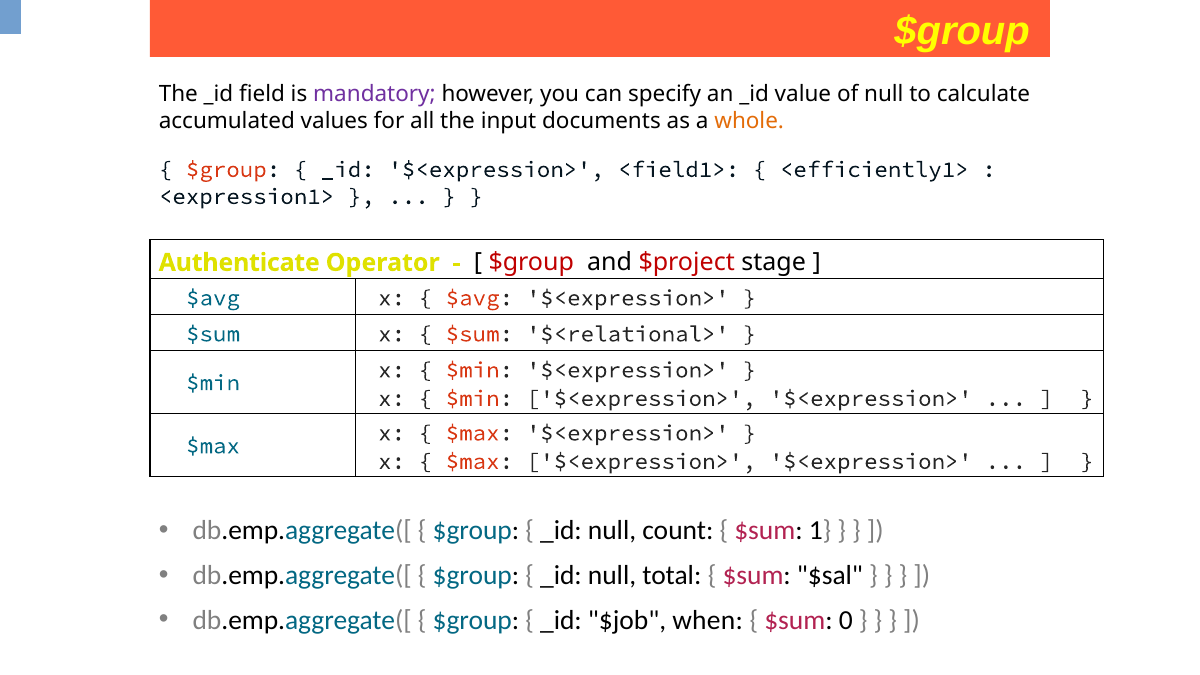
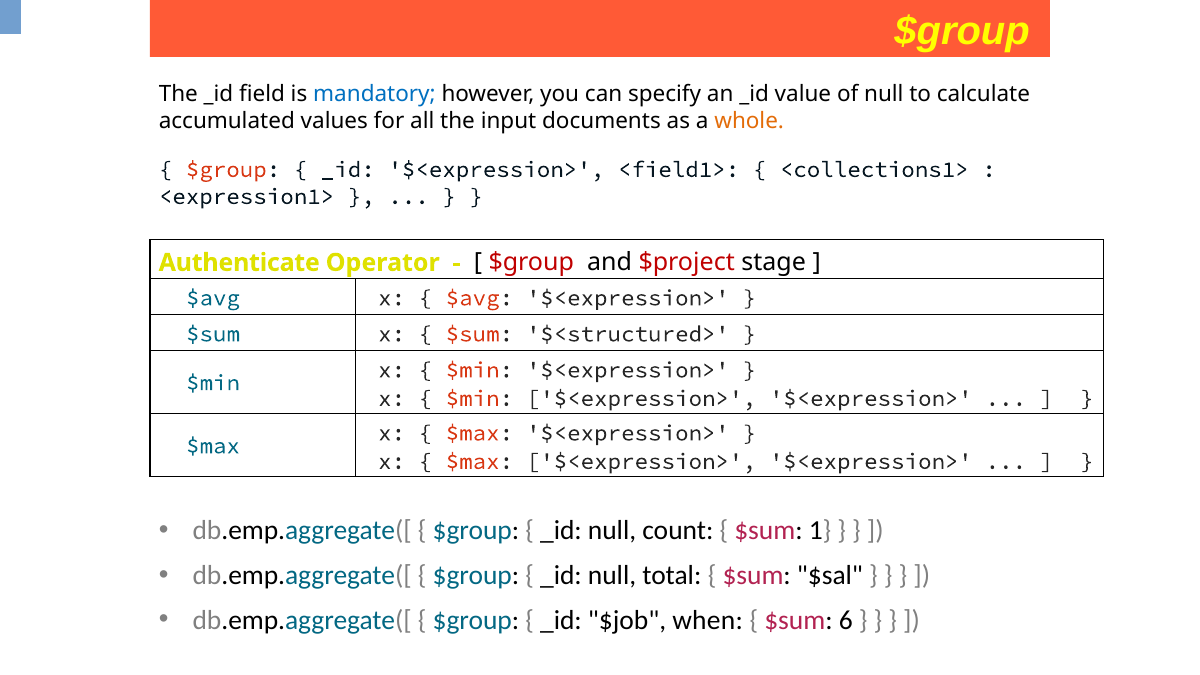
mandatory colour: purple -> blue
<efficiently1>: <efficiently1> -> <collections1>
$<relational>: $<relational> -> $<structured>
0: 0 -> 6
